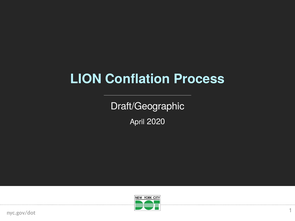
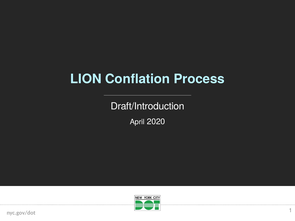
Draft/Geographic: Draft/Geographic -> Draft/Introduction
